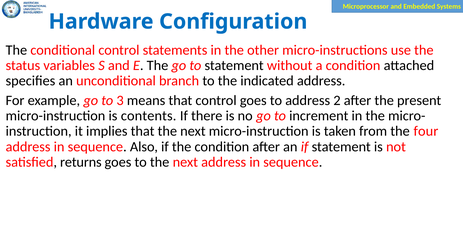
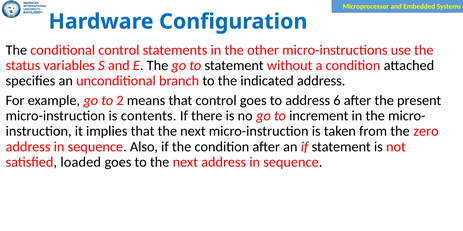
3: 3 -> 2
2: 2 -> 6
four: four -> zero
returns: returns -> loaded
